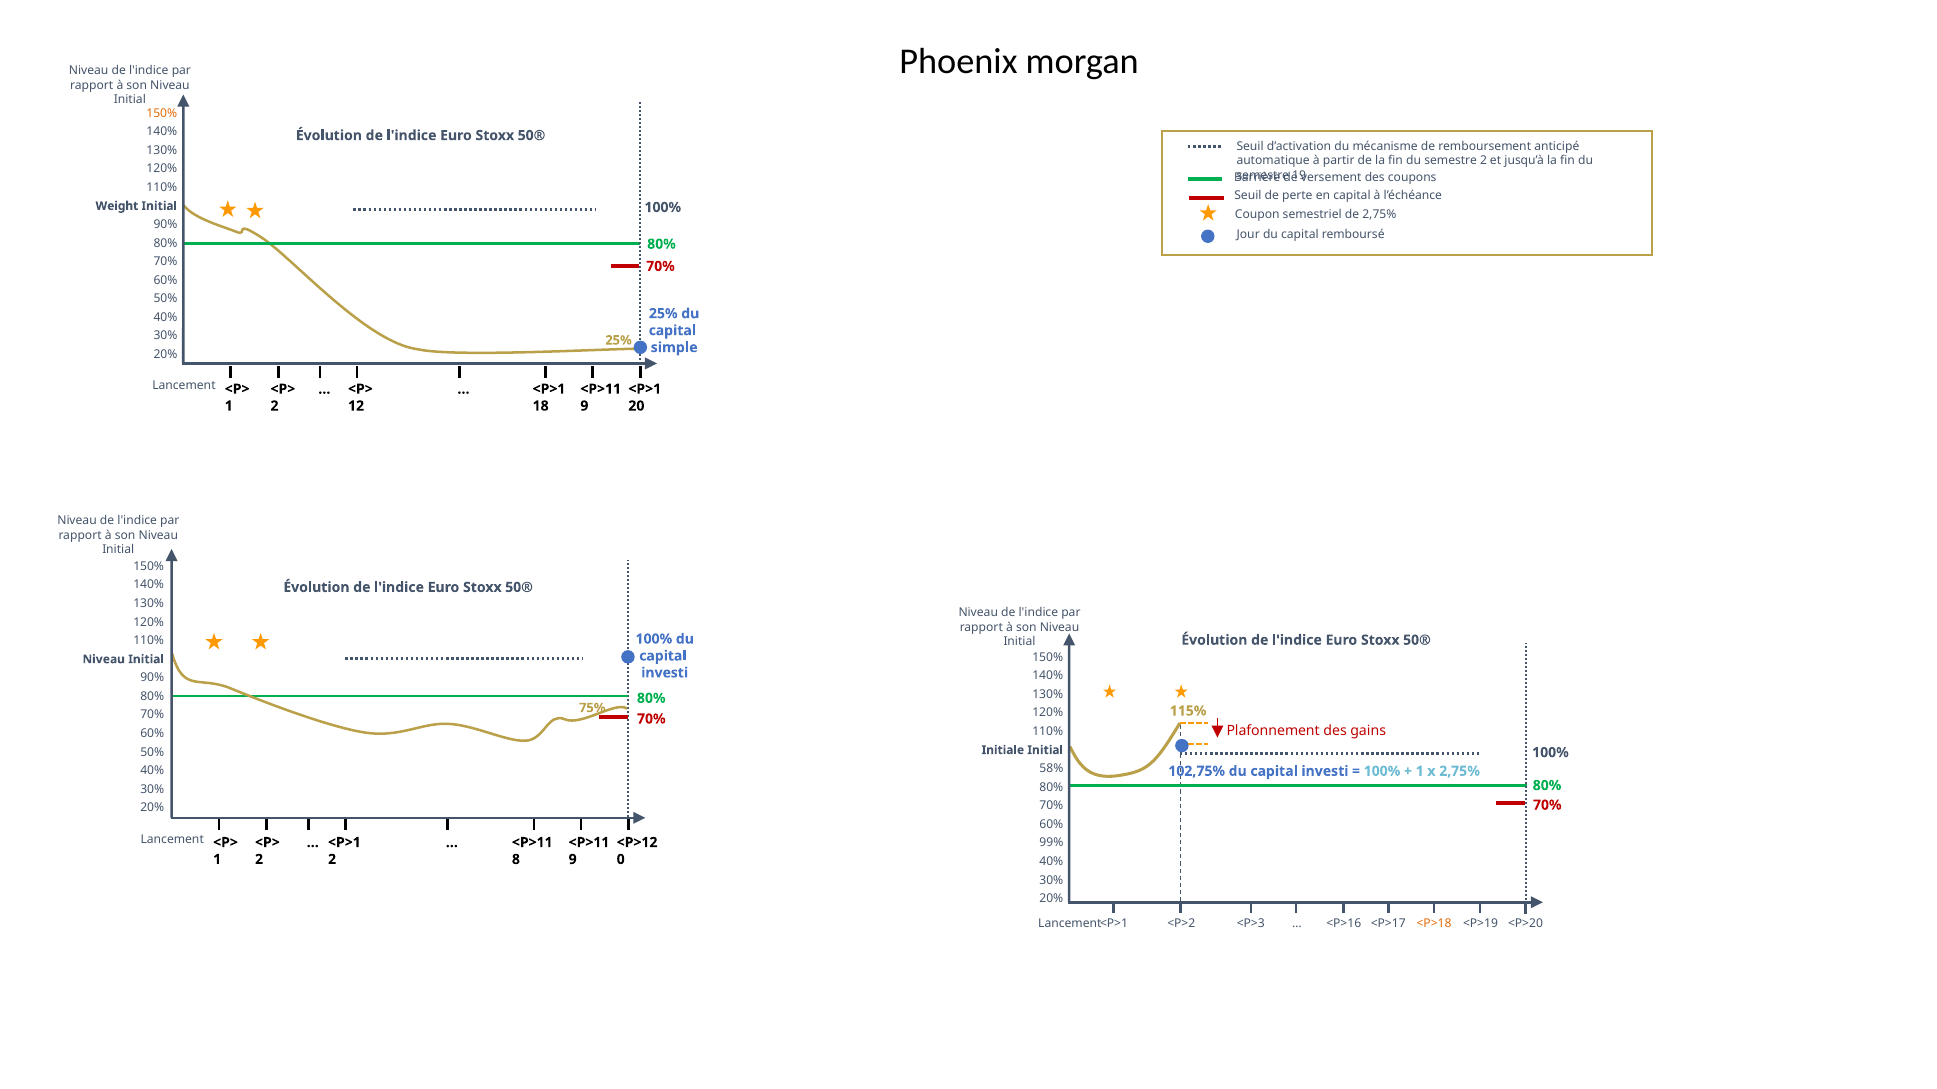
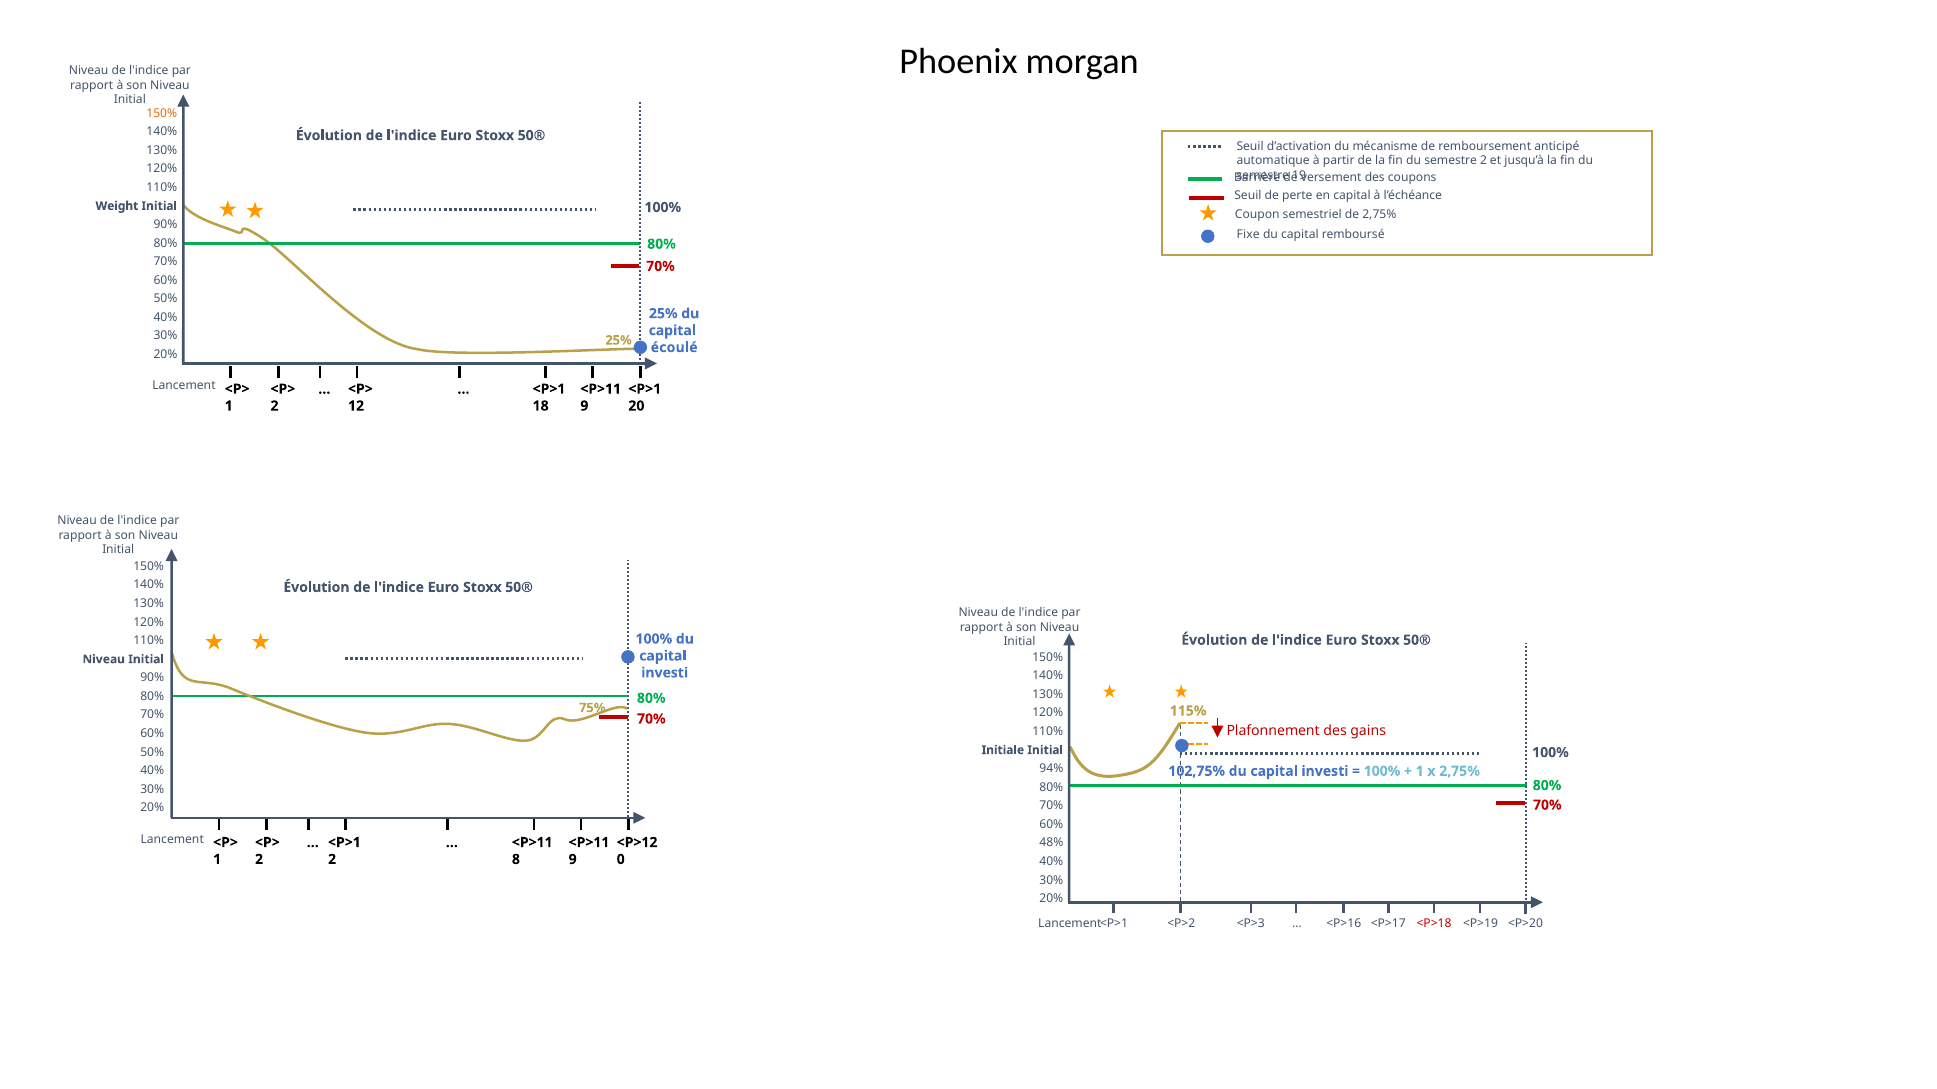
Jour: Jour -> Fixe
simple: simple -> écoulé
58%: 58% -> 94%
99%: 99% -> 48%
<P>18 colour: orange -> red
